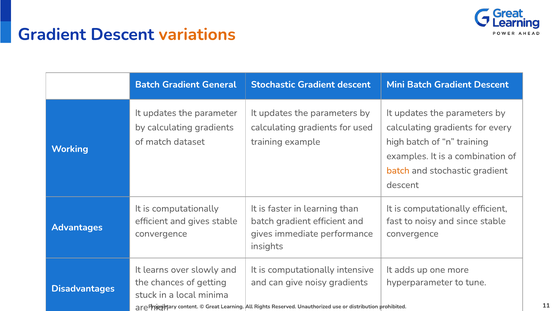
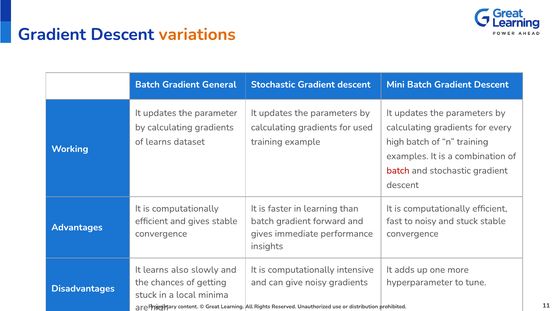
of match: match -> learns
batch at (398, 171) colour: orange -> red
gradient efficient: efficient -> forward
and since: since -> stuck
over: over -> also
